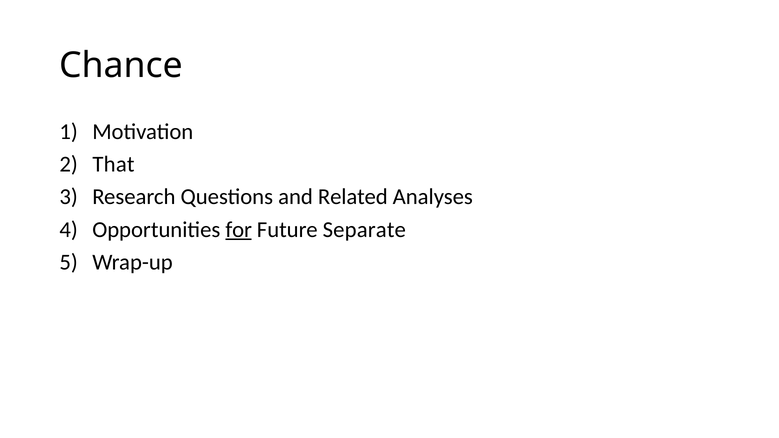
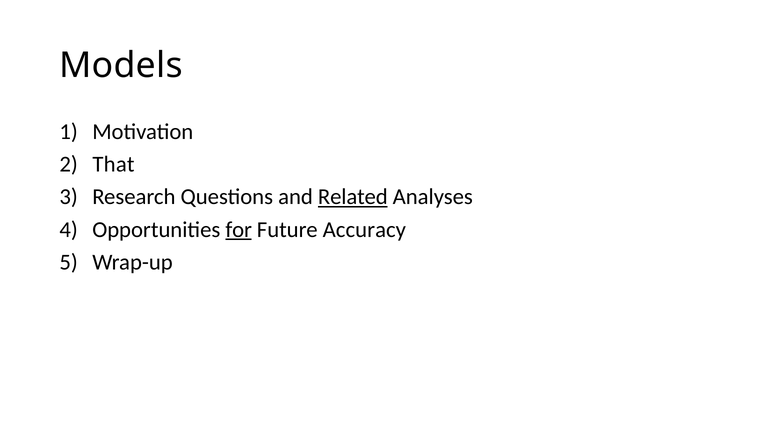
Chance: Chance -> Models
Related underline: none -> present
Separate: Separate -> Accuracy
